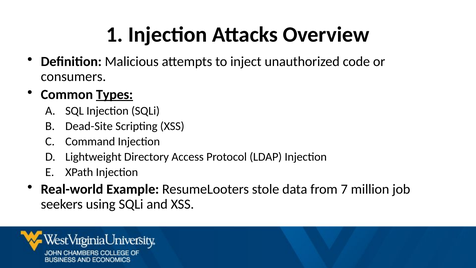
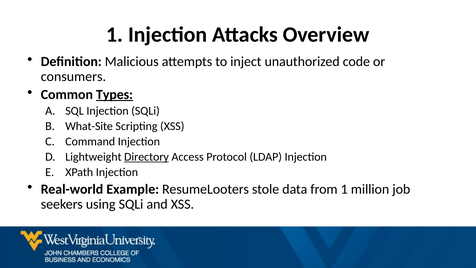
Dead-Site: Dead-Site -> What-Site
Directory underline: none -> present
from 7: 7 -> 1
